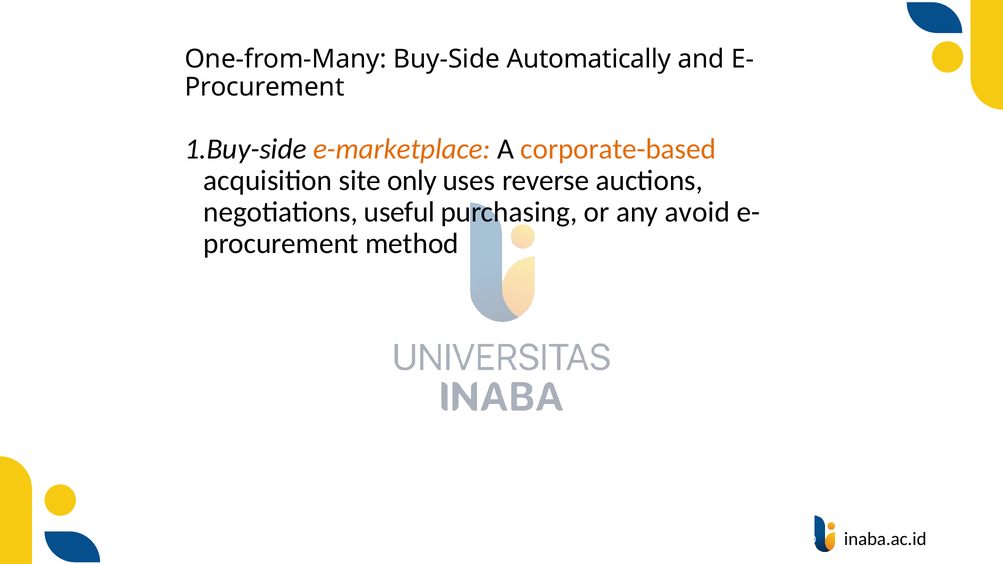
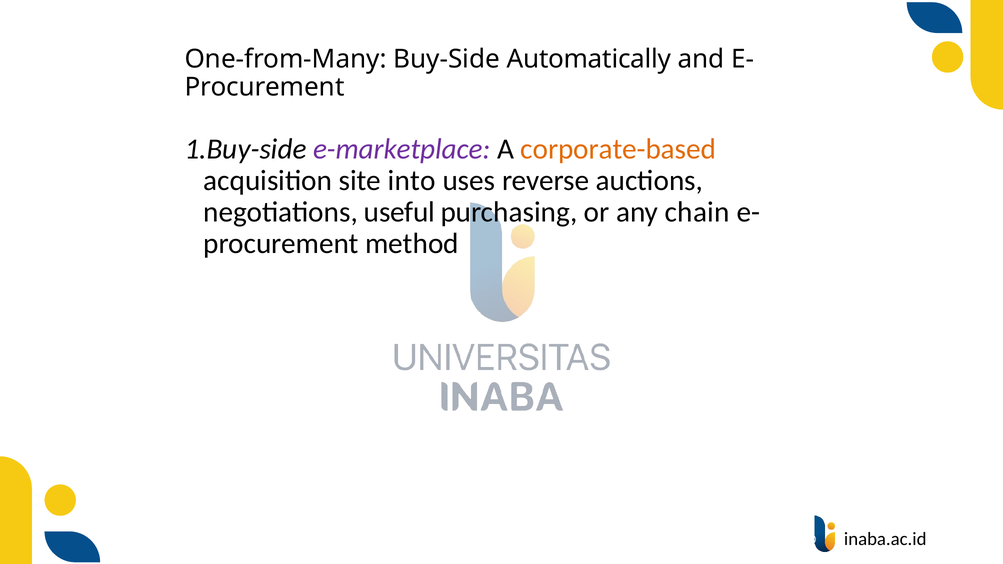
e-marketplace colour: orange -> purple
only: only -> into
avoid: avoid -> chain
